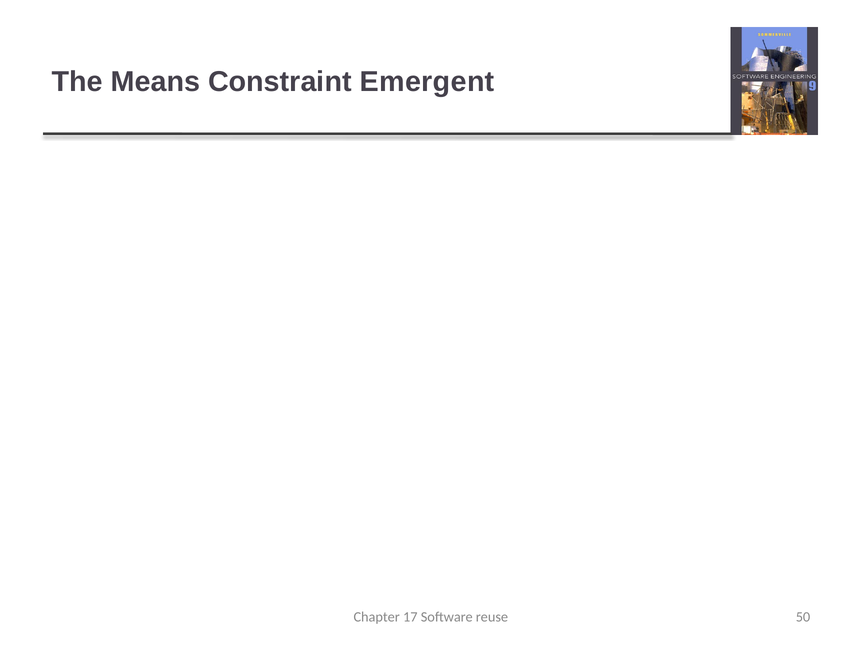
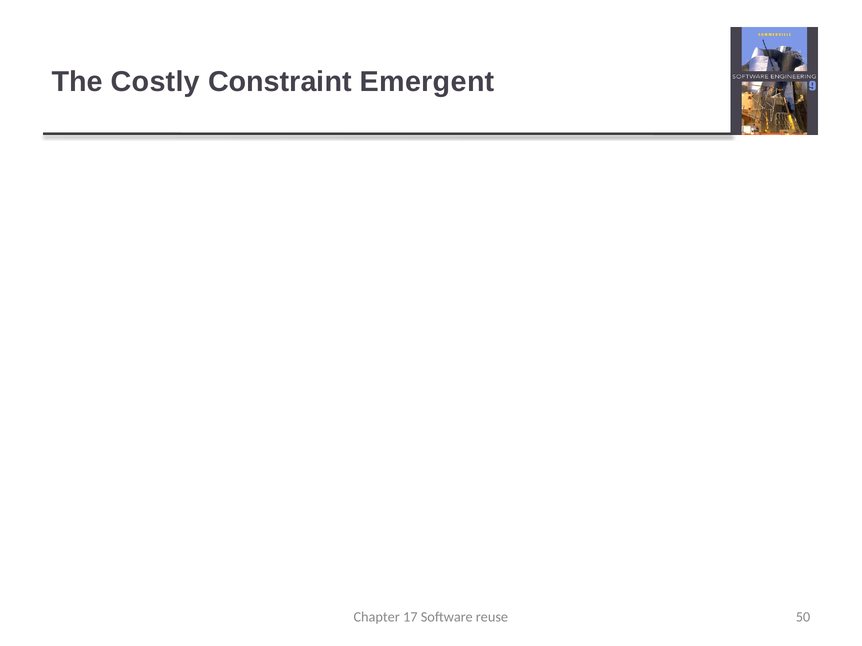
Means: Means -> Costly
